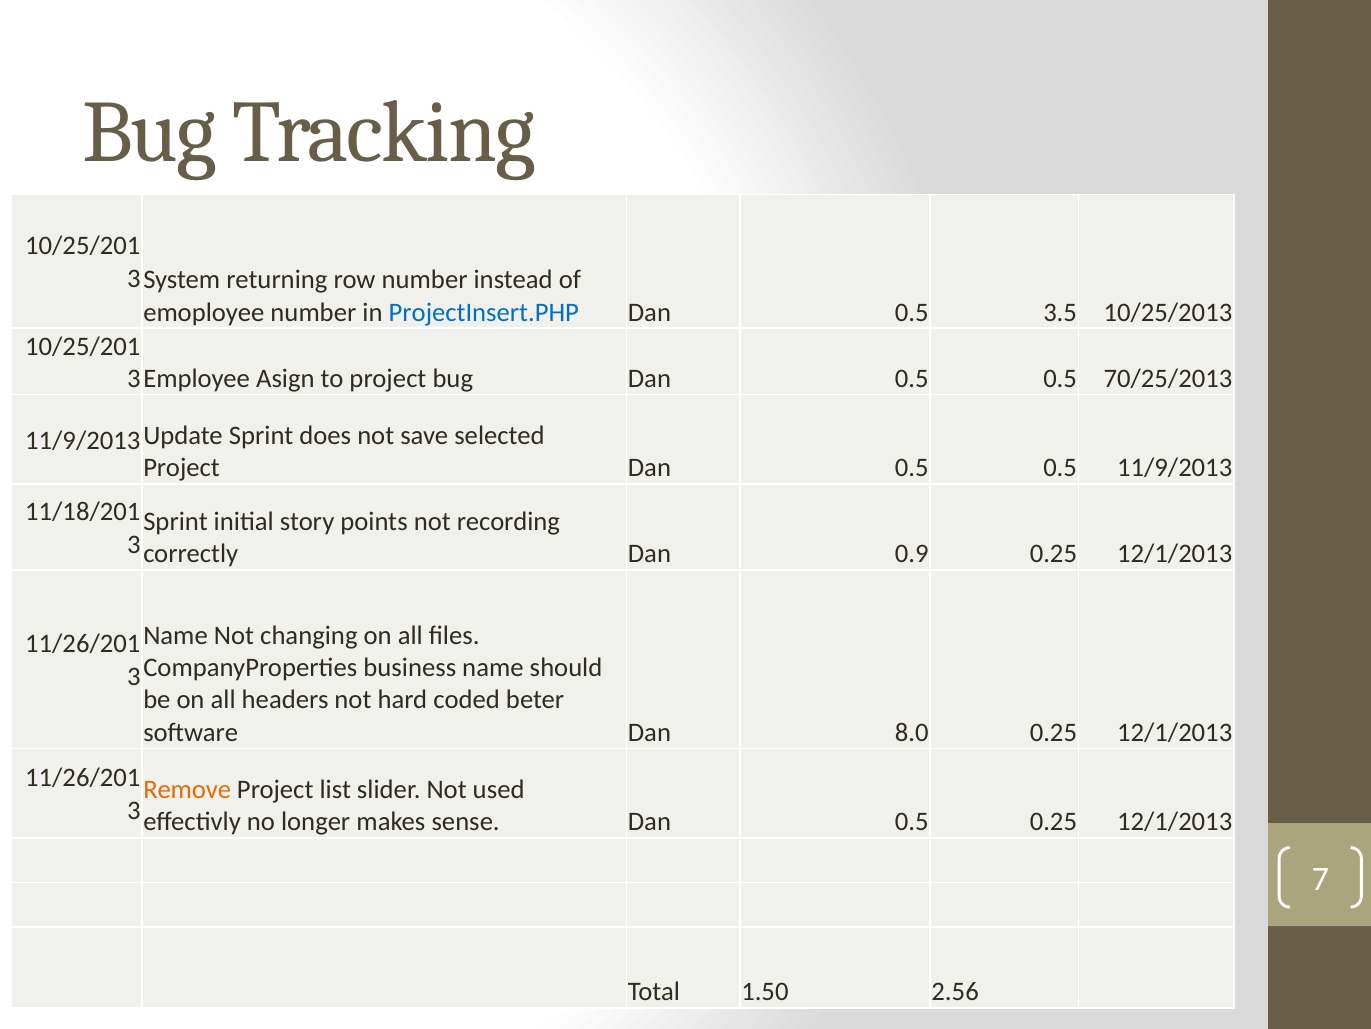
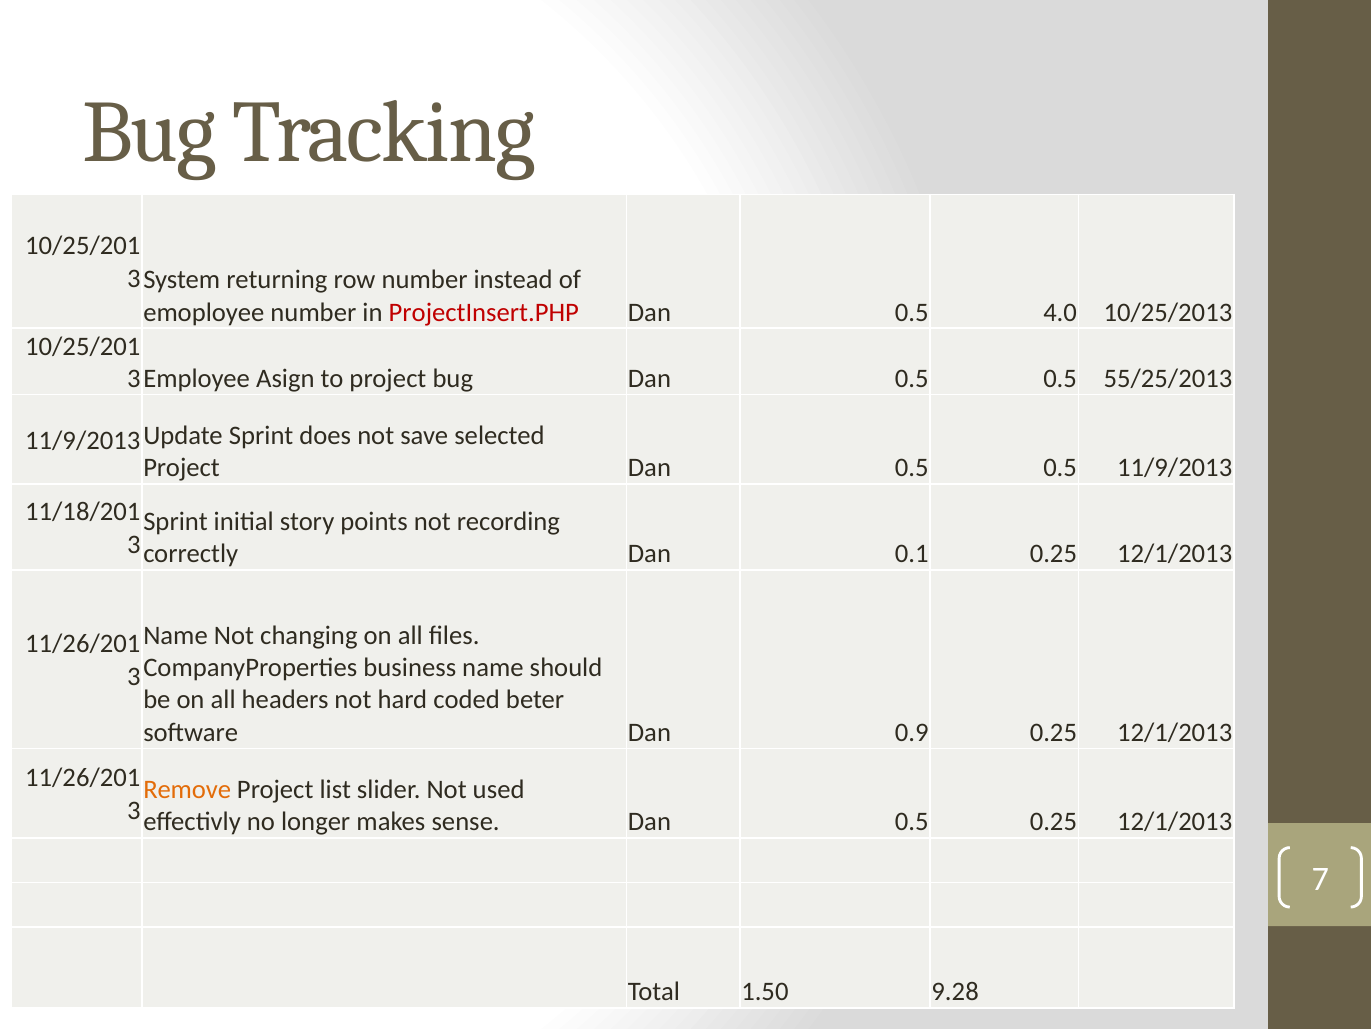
ProjectInsert.PHP colour: blue -> red
3.5: 3.5 -> 4.0
70/25/2013: 70/25/2013 -> 55/25/2013
0.9: 0.9 -> 0.1
8.0: 8.0 -> 0.9
2.56: 2.56 -> 9.28
